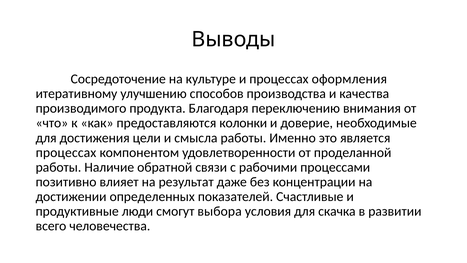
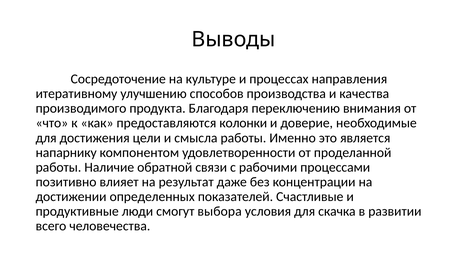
оформления: оформления -> направления
процессах at (66, 152): процессах -> напарнику
